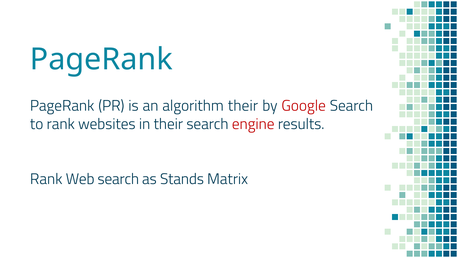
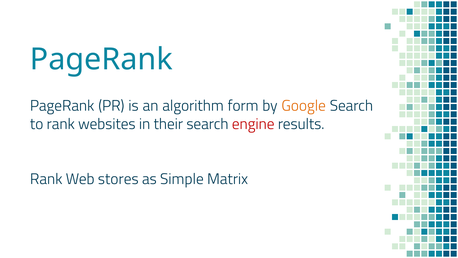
algorithm their: their -> form
Google colour: red -> orange
Web search: search -> stores
Stands: Stands -> Simple
